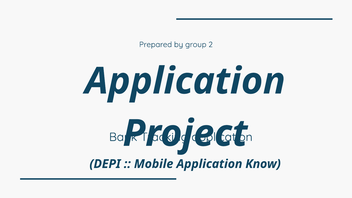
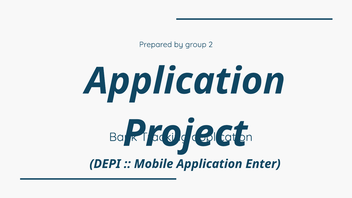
Know: Know -> Enter
